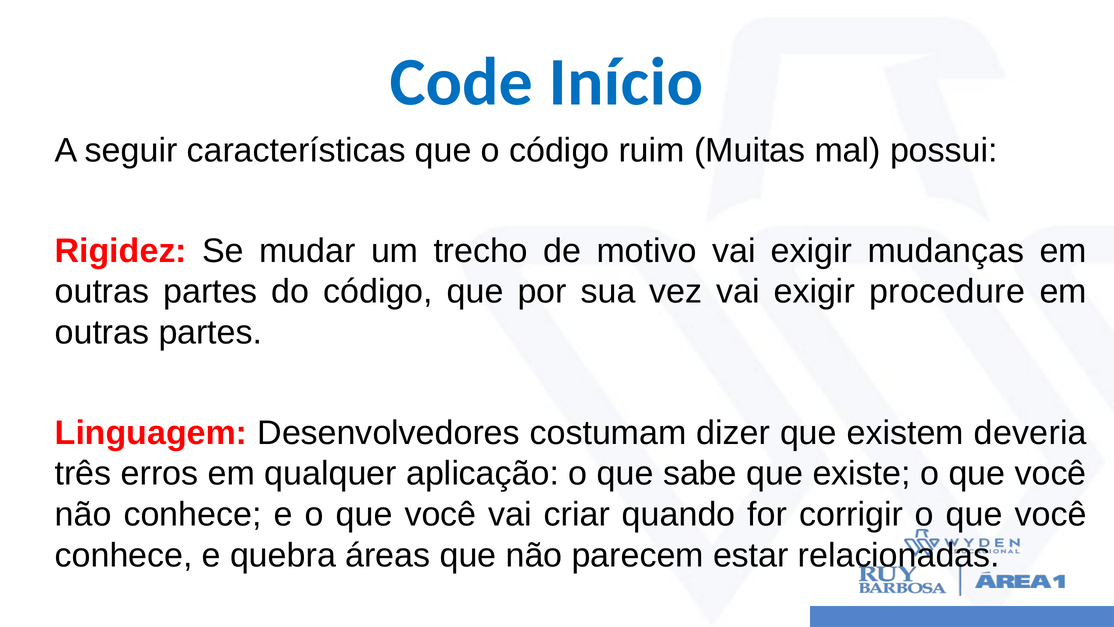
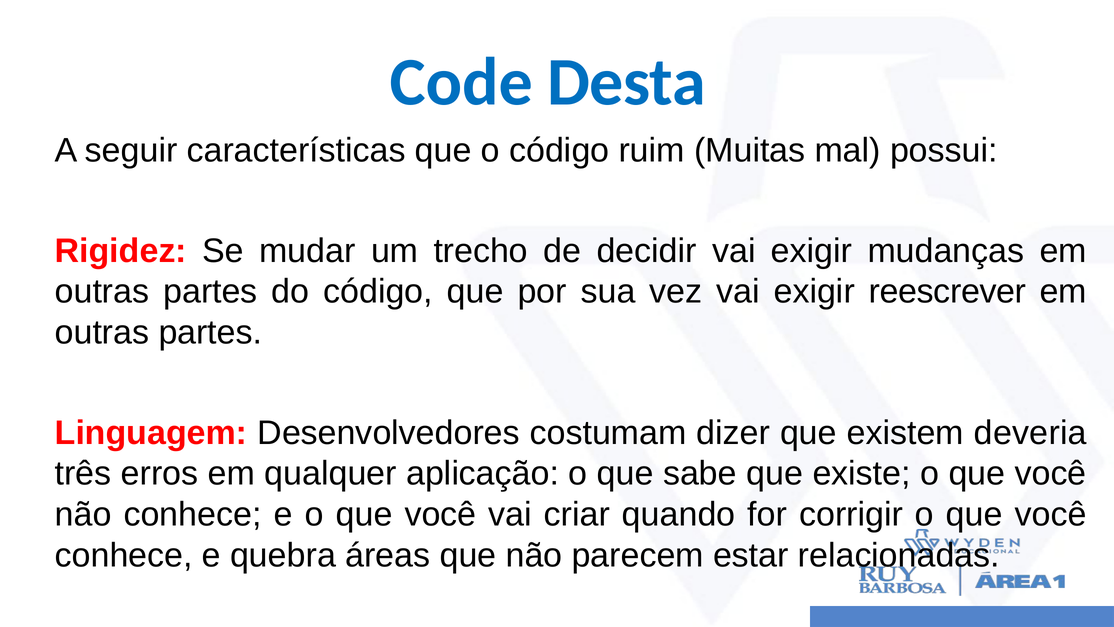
Início: Início -> Desta
motivo: motivo -> decidir
procedure: procedure -> reescrever
